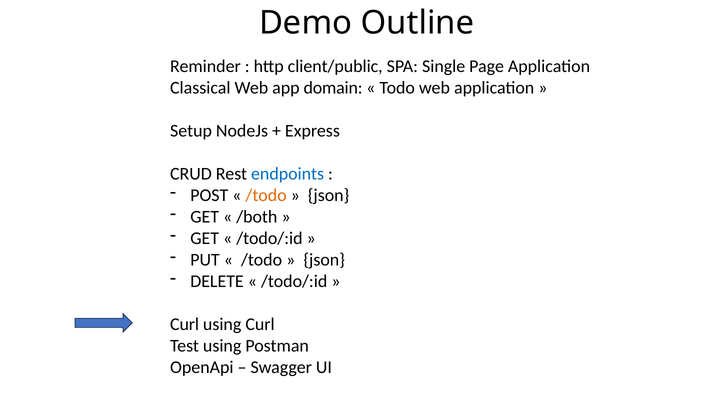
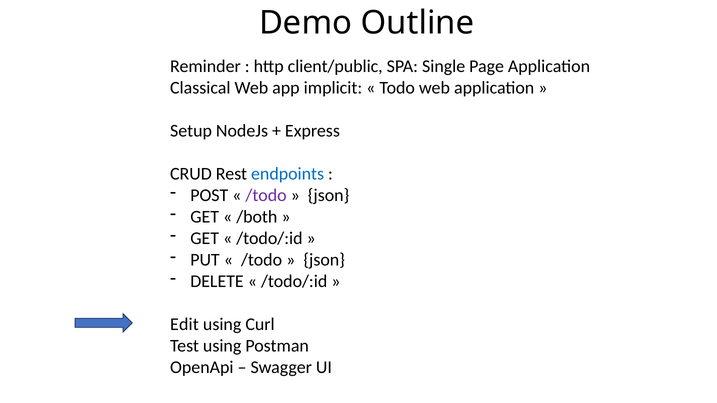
domain: domain -> implicit
/todo at (266, 196) colour: orange -> purple
Curl at (185, 325): Curl -> Edit
